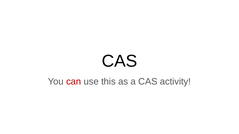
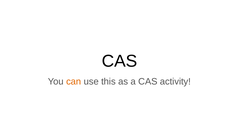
can colour: red -> orange
